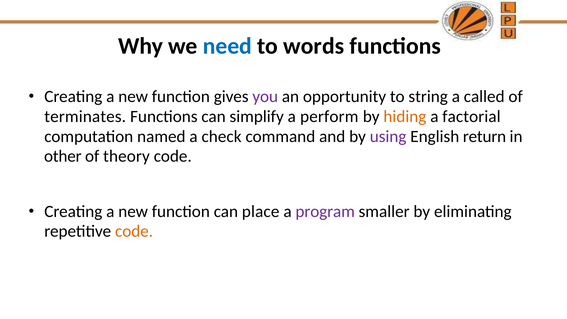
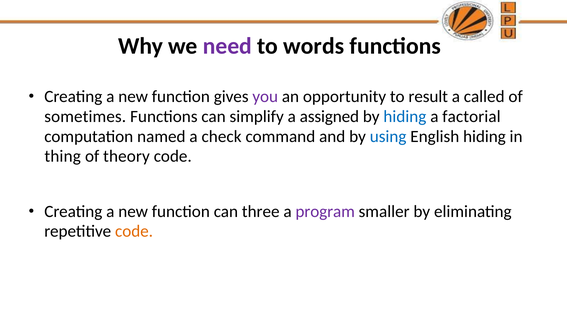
need colour: blue -> purple
string: string -> result
terminates: terminates -> sometimes
perform: perform -> assigned
hiding at (405, 116) colour: orange -> blue
using colour: purple -> blue
English return: return -> hiding
other: other -> thing
place: place -> three
